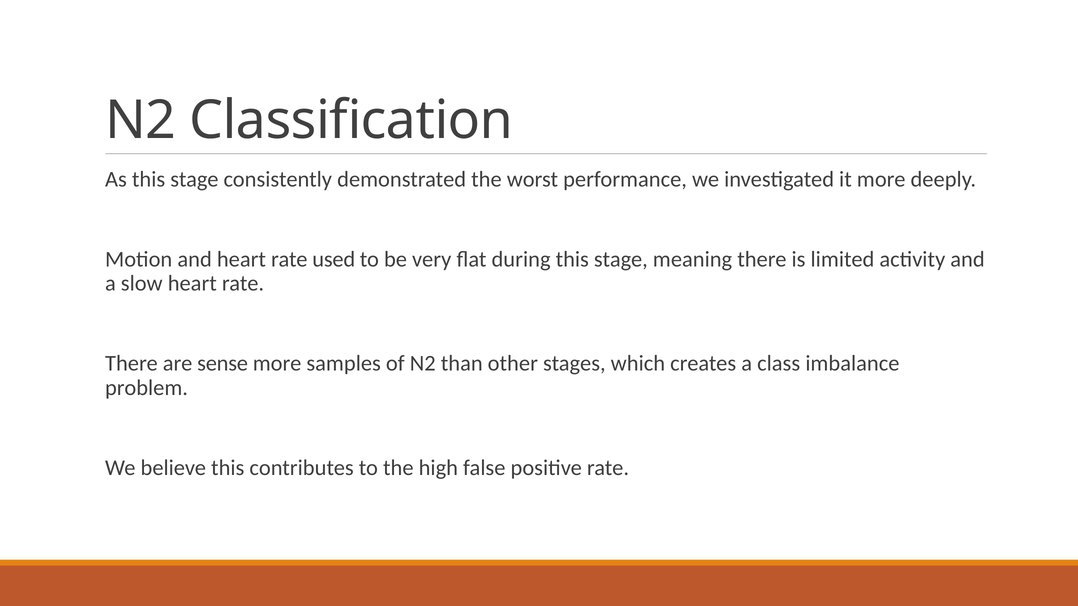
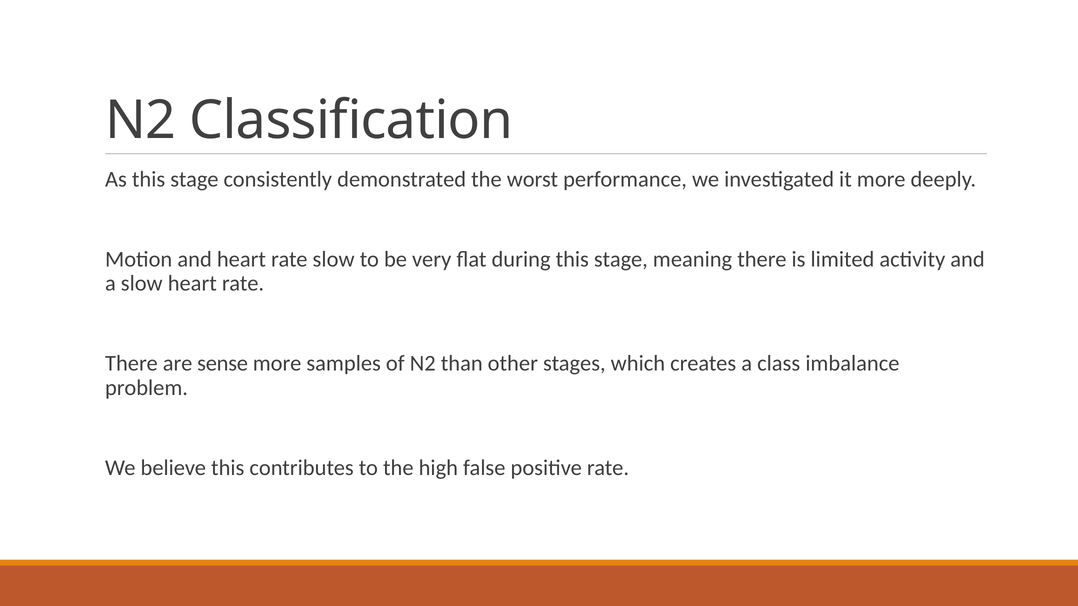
rate used: used -> slow
